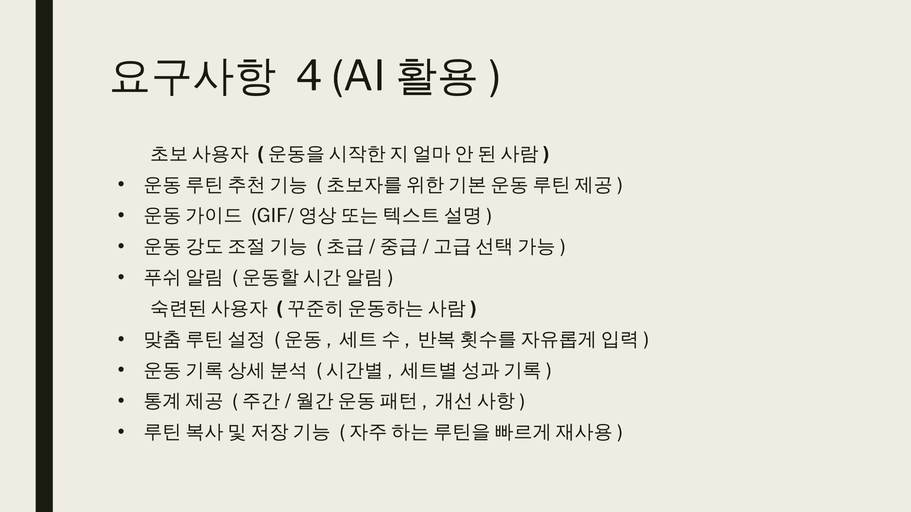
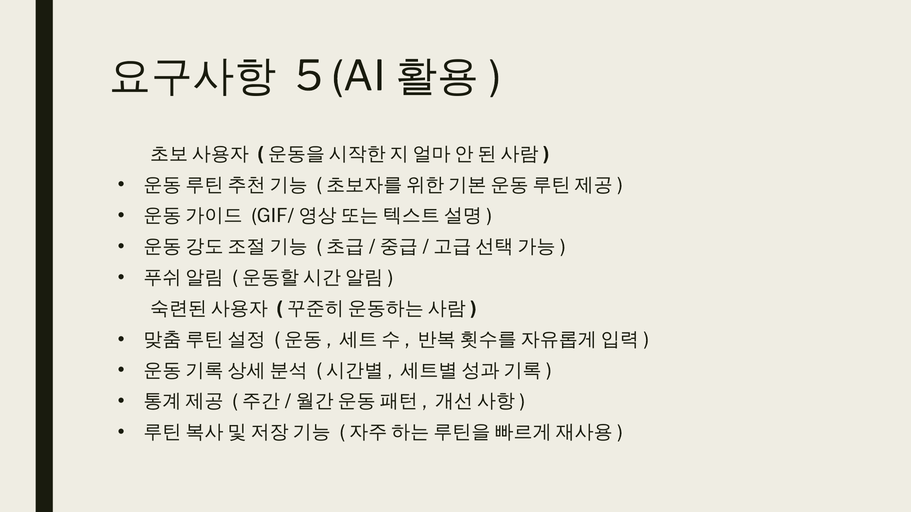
4: 4 -> 5
